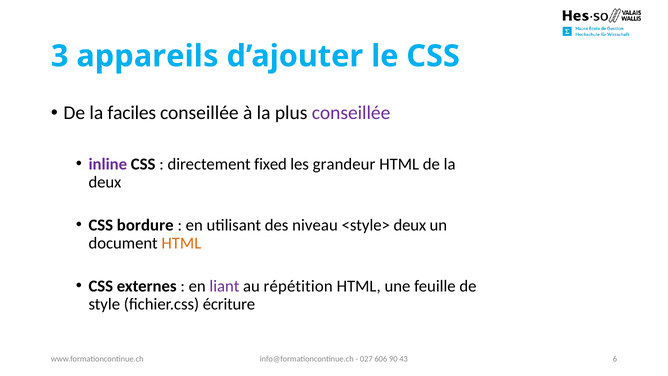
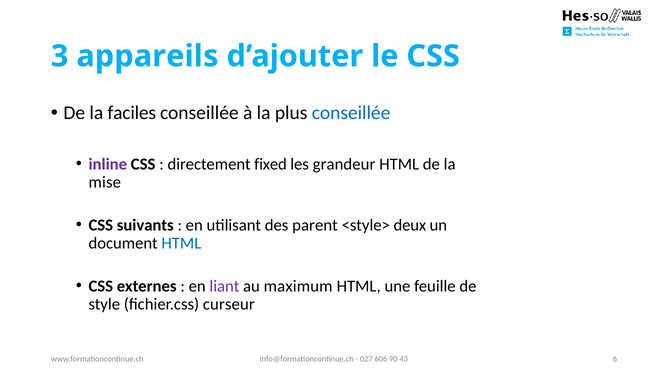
conseillée at (351, 113) colour: purple -> blue
deux at (105, 182): deux -> mise
bordure: bordure -> suivants
niveau: niveau -> parent
HTML at (181, 243) colour: orange -> blue
répétition: répétition -> maximum
écriture: écriture -> curseur
